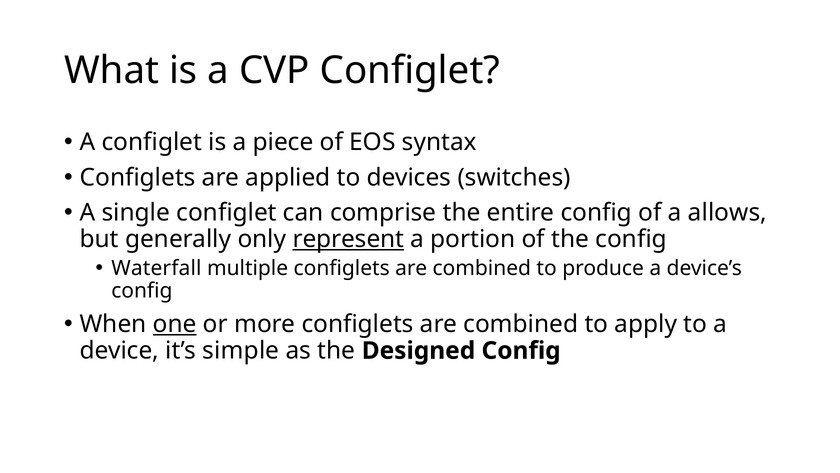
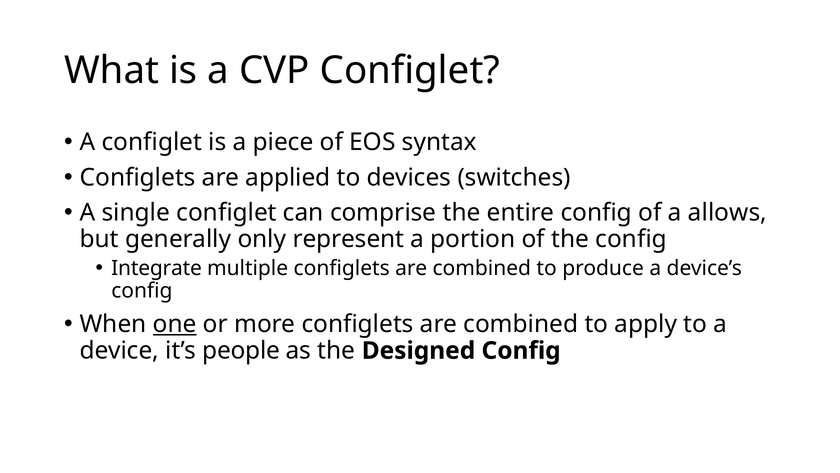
represent underline: present -> none
Waterfall: Waterfall -> Integrate
simple: simple -> people
